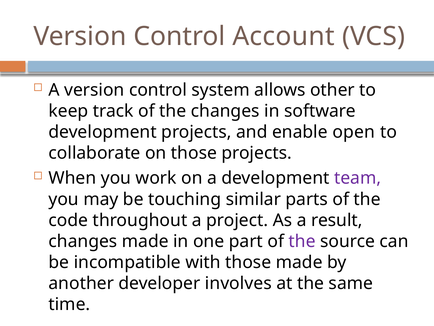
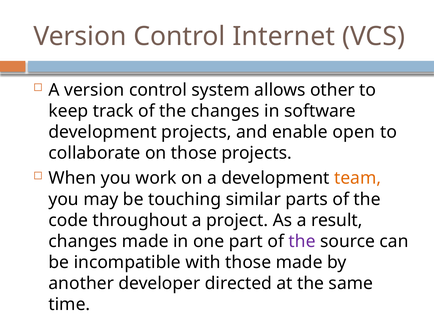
Account: Account -> Internet
team colour: purple -> orange
involves: involves -> directed
